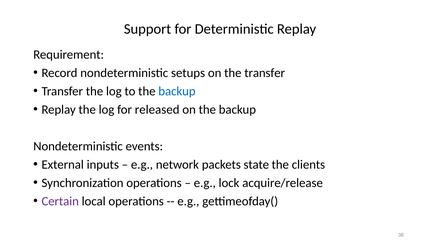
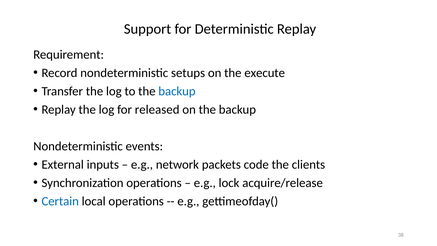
the transfer: transfer -> execute
state: state -> code
Certain colour: purple -> blue
